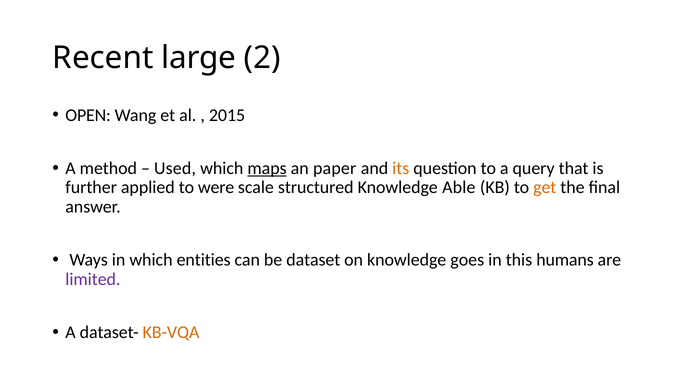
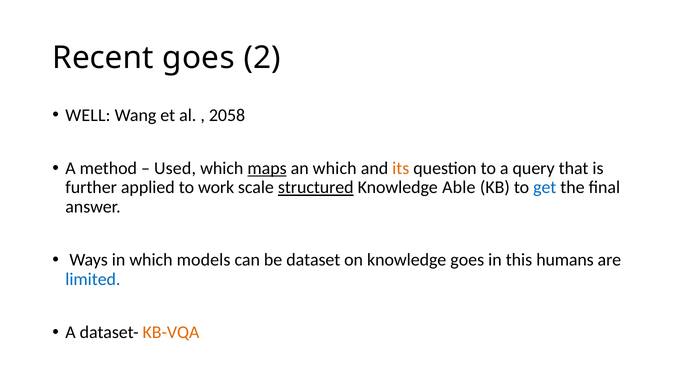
Recent large: large -> goes
OPEN: OPEN -> WELL
2015: 2015 -> 2058
an paper: paper -> which
were: were -> work
structured underline: none -> present
get colour: orange -> blue
entities: entities -> models
limited colour: purple -> blue
